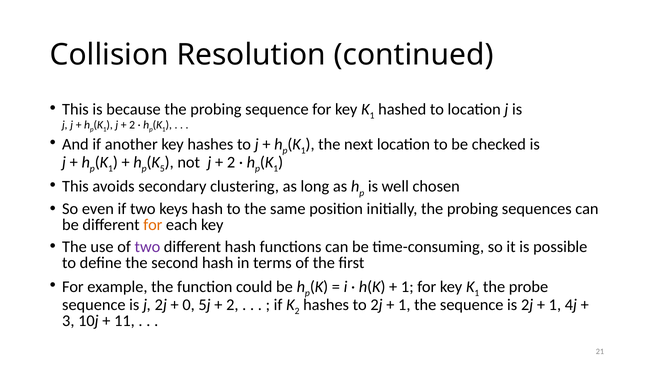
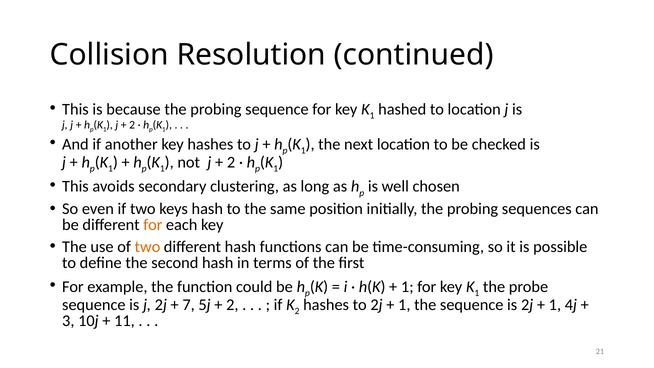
5 at (162, 169): 5 -> 1
two at (147, 247) colour: purple -> orange
0: 0 -> 7
